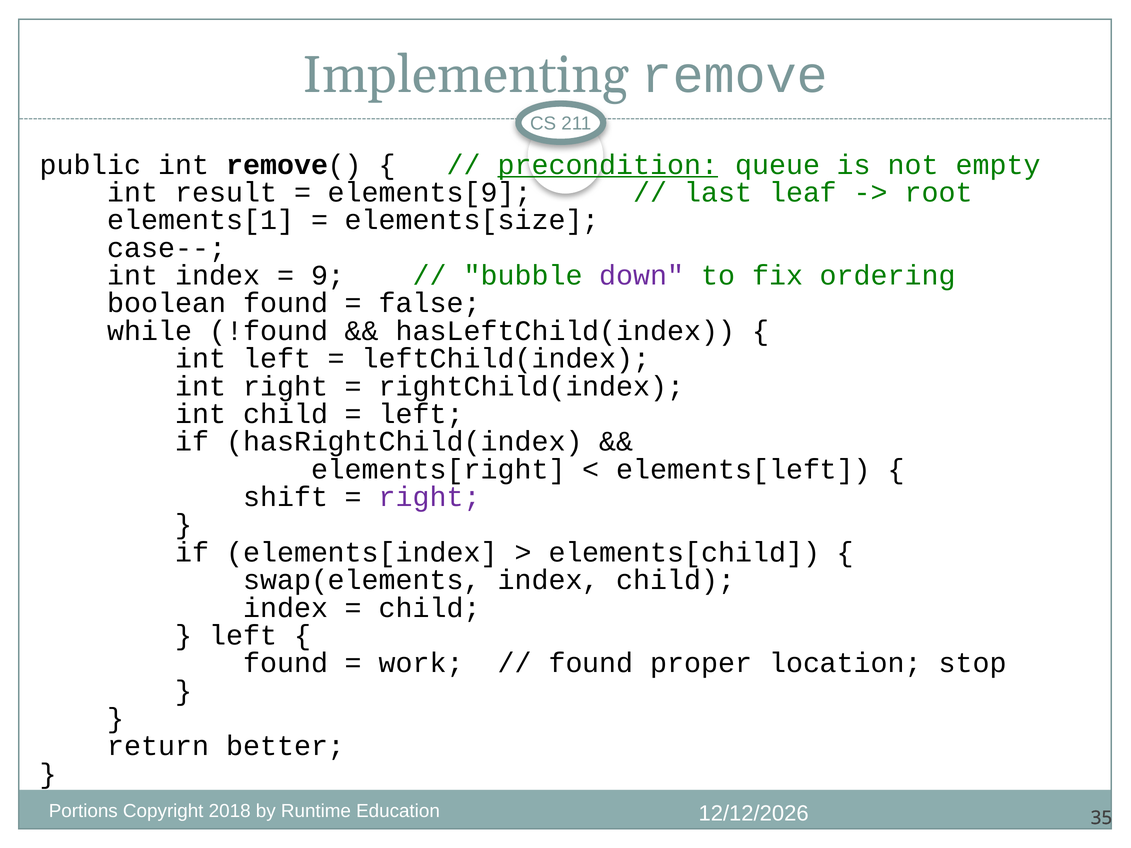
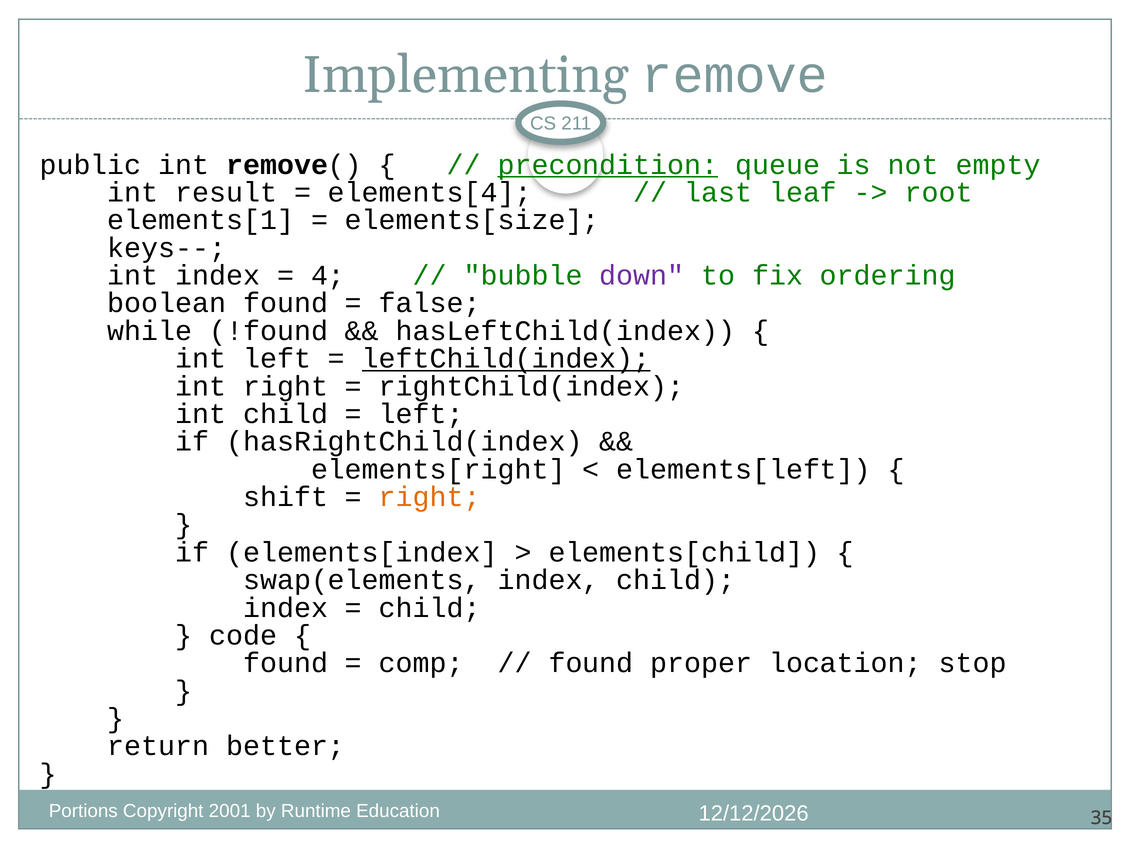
elements[9: elements[9 -> elements[4
case--: case-- -> keys--
9: 9 -> 4
leftChild(index underline: none -> present
right at (430, 497) colour: purple -> orange
left at (243, 636): left -> code
work: work -> comp
2018: 2018 -> 2001
